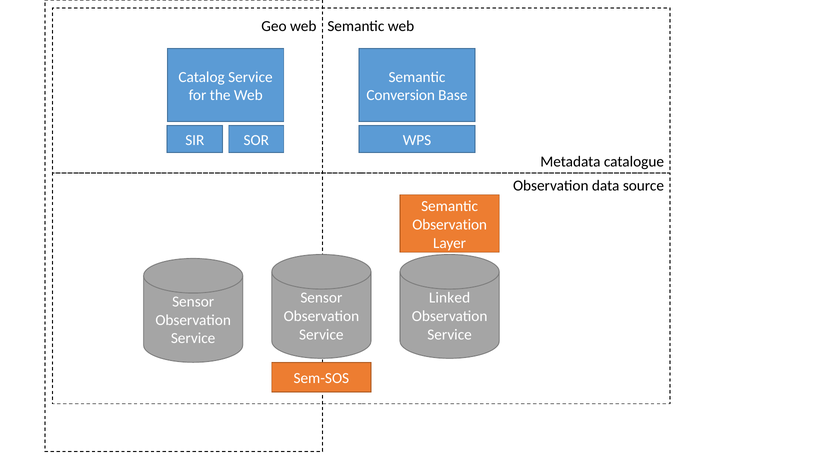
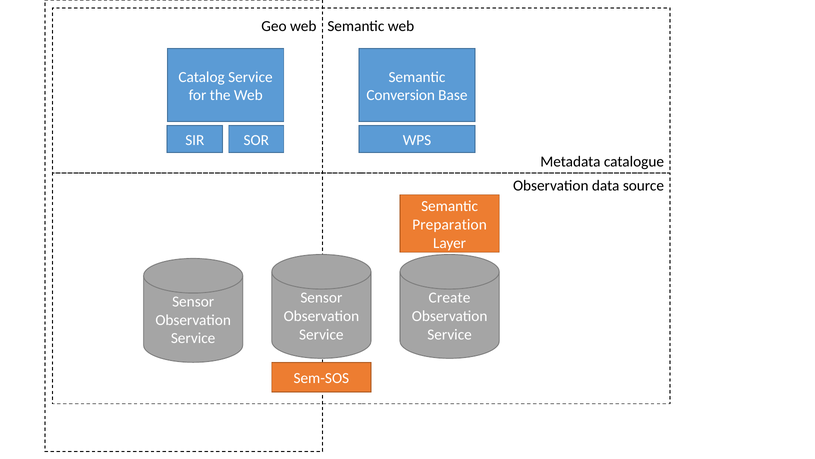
Observation at (450, 224): Observation -> Preparation
Linked: Linked -> Create
